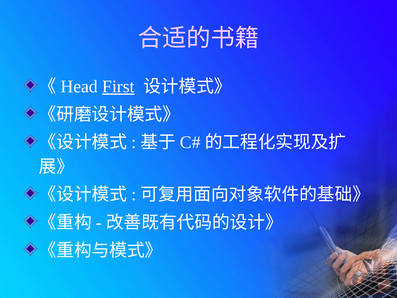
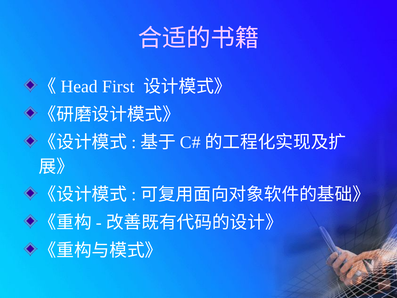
First underline: present -> none
